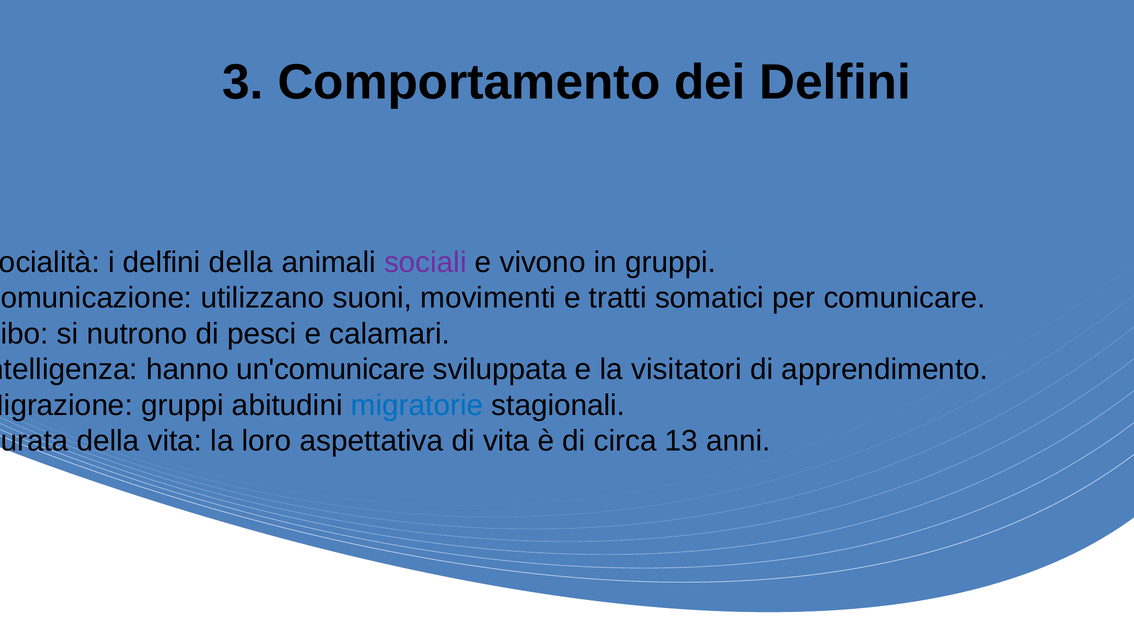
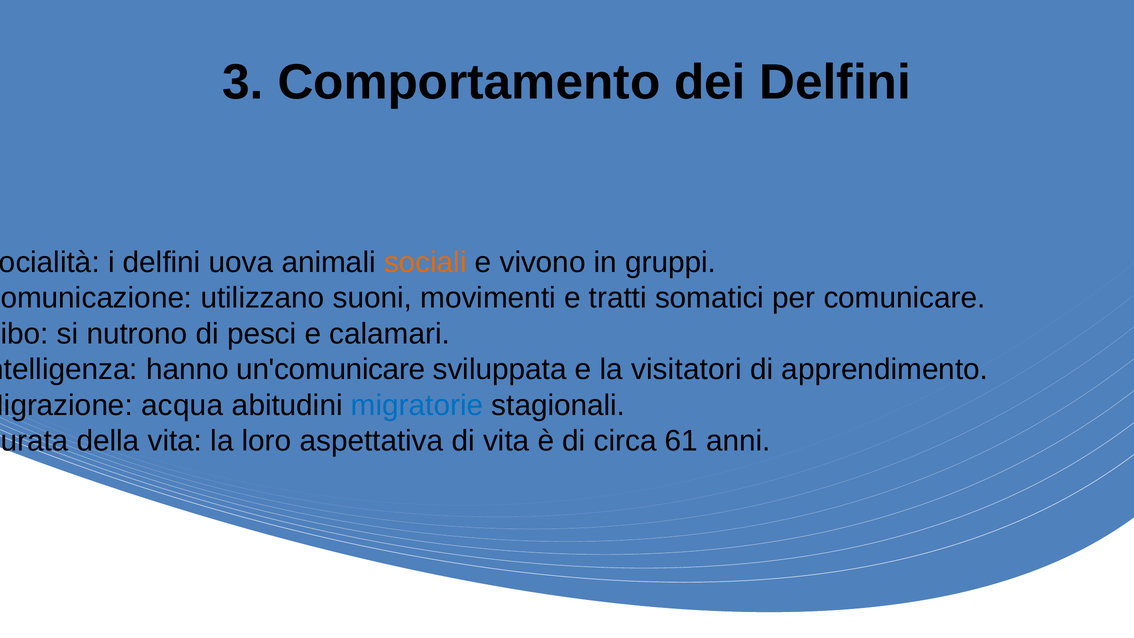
delfini della: della -> uova
sociali colour: purple -> orange
gruppi at (182, 405): gruppi -> acqua
13: 13 -> 61
